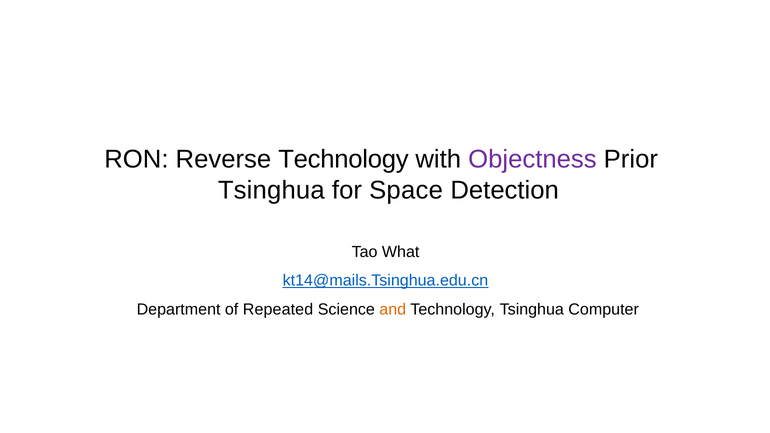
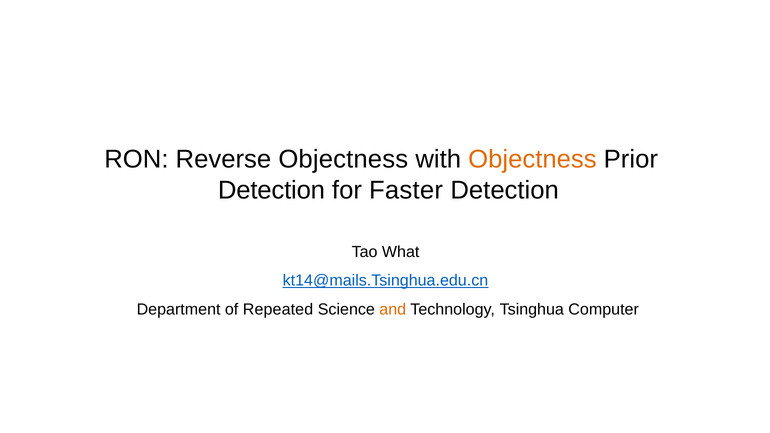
Reverse Technology: Technology -> Objectness
Objectness at (532, 159) colour: purple -> orange
Tsinghua at (271, 190): Tsinghua -> Detection
Space: Space -> Faster
